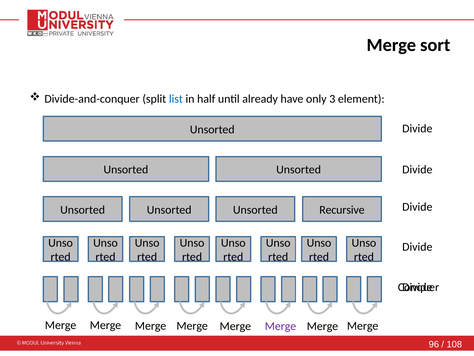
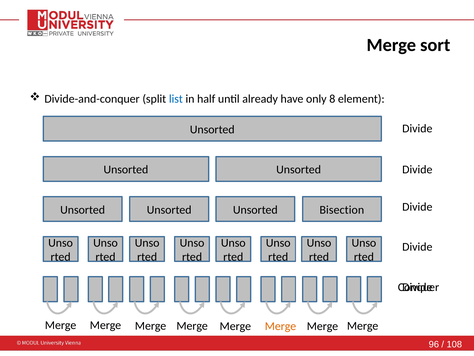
3: 3 -> 8
Recursive: Recursive -> Bisection
Merge at (280, 326) colour: purple -> orange
